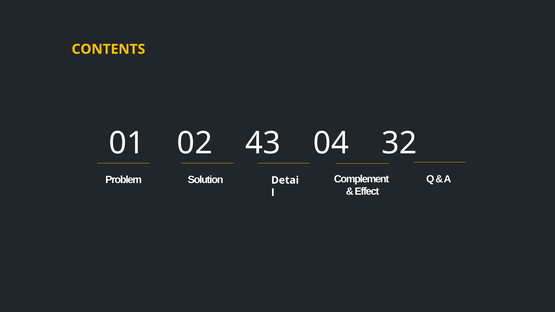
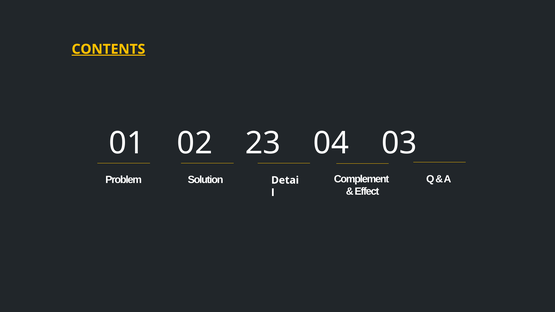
CONTENTS underline: none -> present
43: 43 -> 23
32: 32 -> 03
